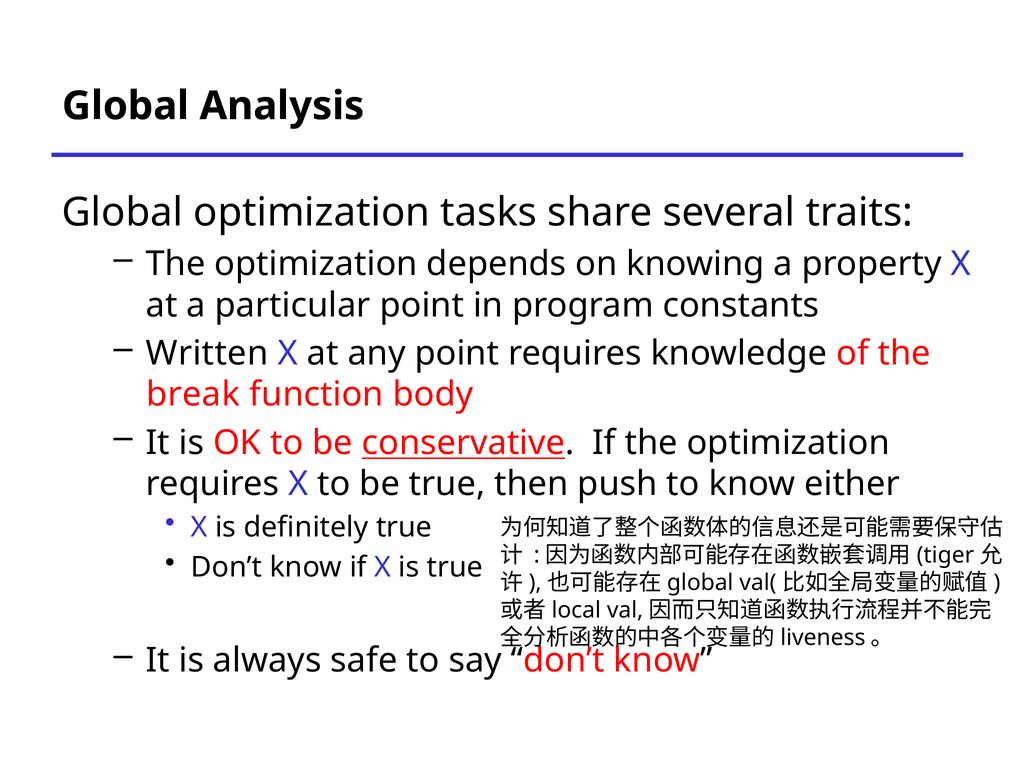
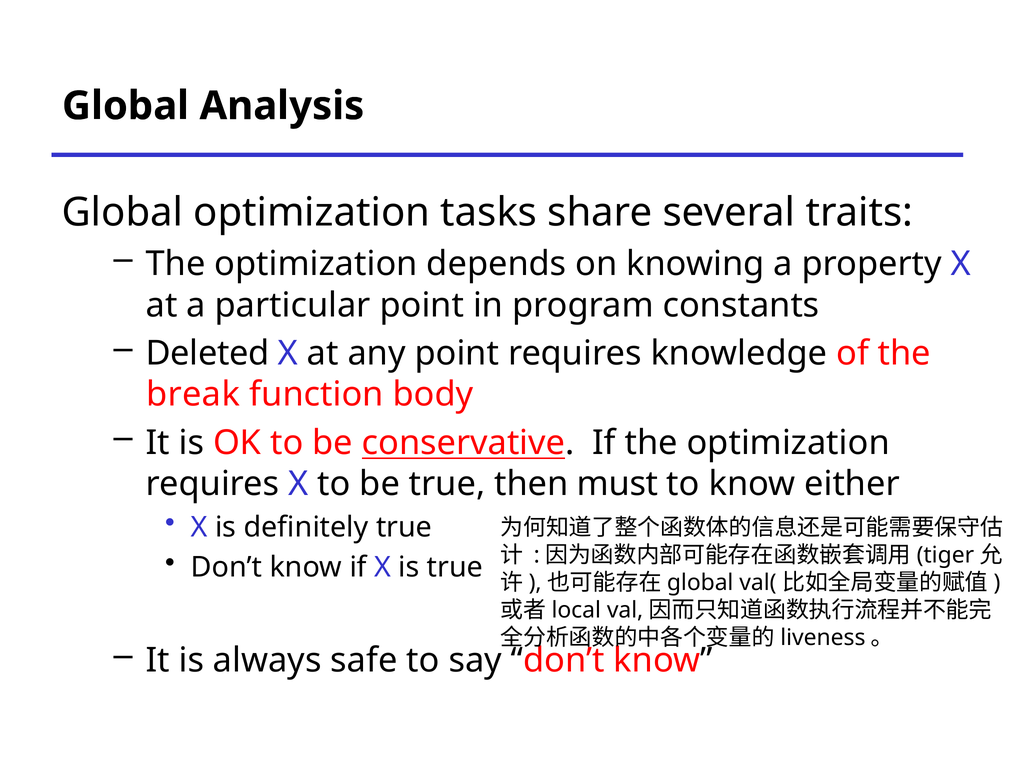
Written: Written -> Deleted
push: push -> must
